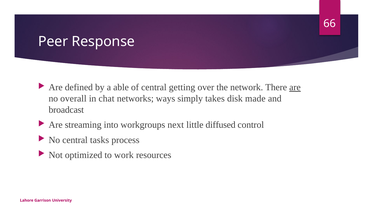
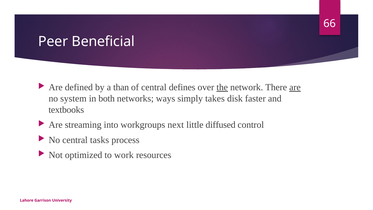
Response: Response -> Beneficial
able: able -> than
getting: getting -> defines
the underline: none -> present
overall: overall -> system
chat: chat -> both
made: made -> faster
broadcast: broadcast -> textbooks
